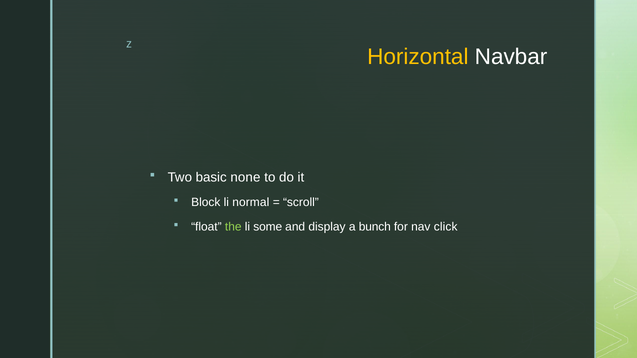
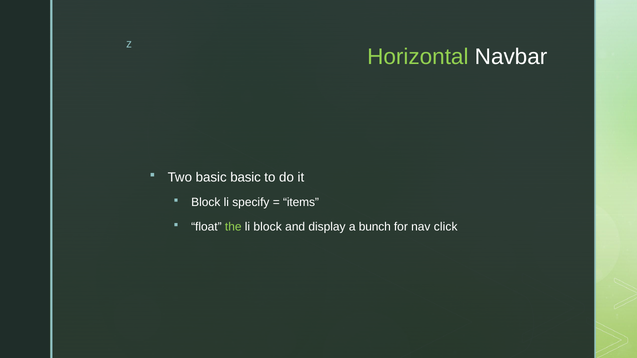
Horizontal colour: yellow -> light green
basic none: none -> basic
normal: normal -> specify
scroll: scroll -> items
li some: some -> block
